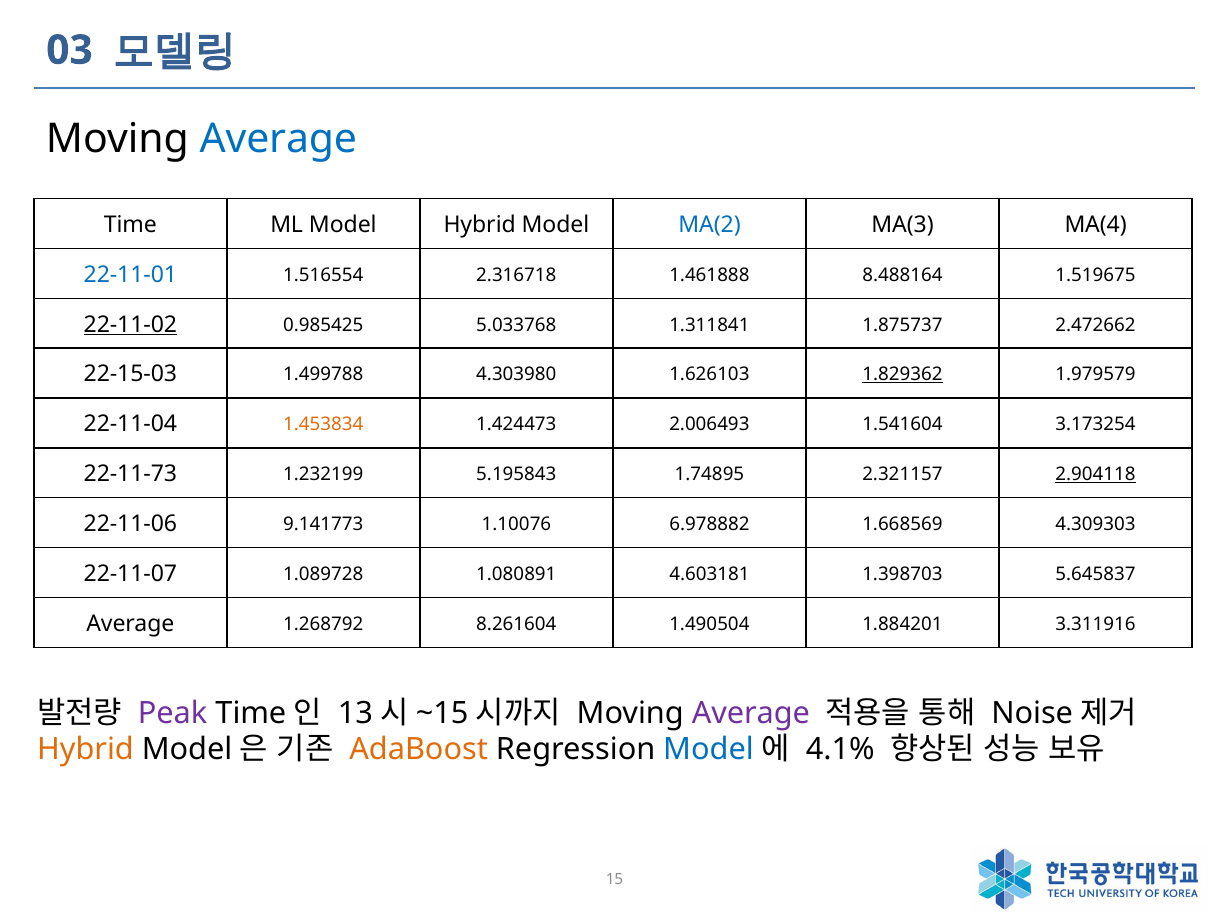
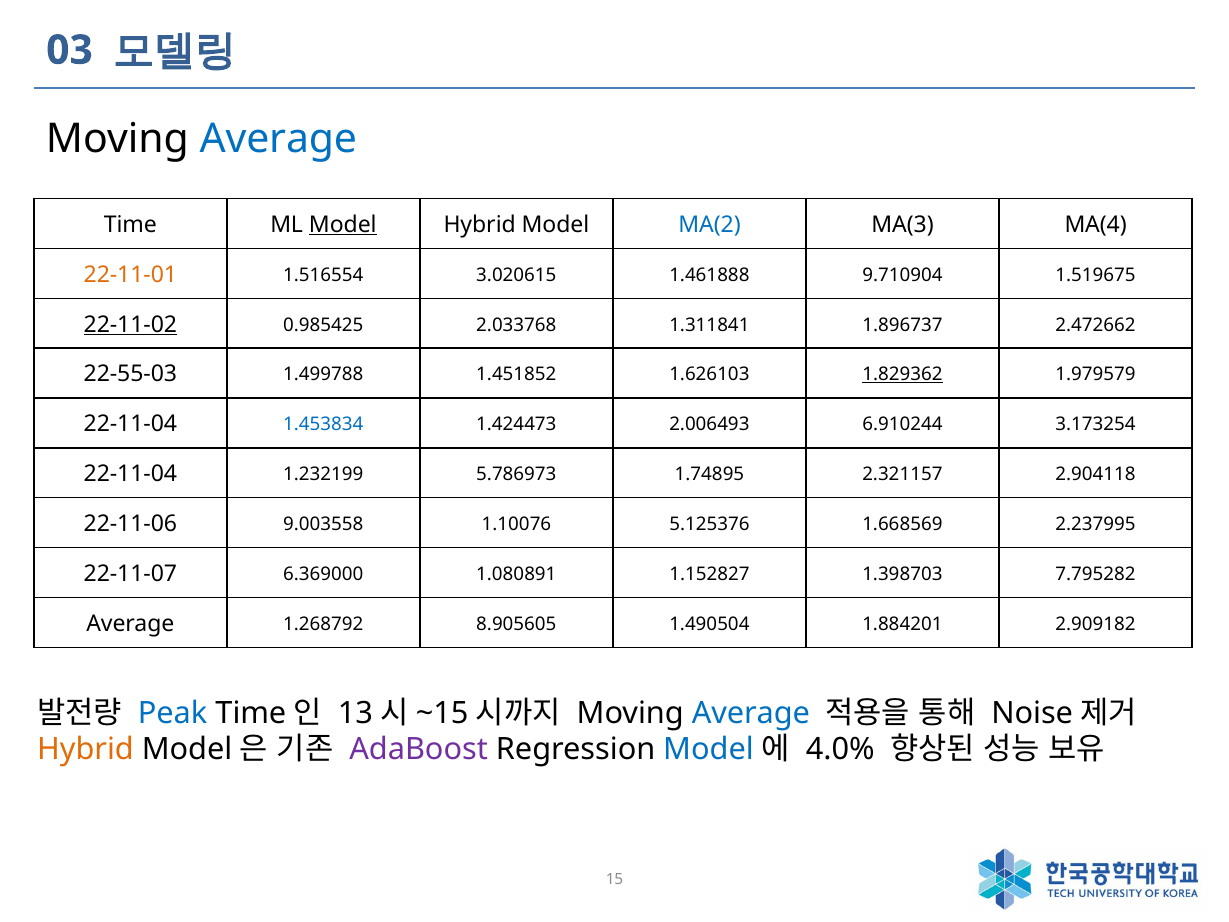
Model at (343, 225) underline: none -> present
22-11-01 colour: blue -> orange
2.316718: 2.316718 -> 3.020615
8.488164: 8.488164 -> 9.710904
5.033768: 5.033768 -> 2.033768
1.875737: 1.875737 -> 1.896737
22-15-03: 22-15-03 -> 22-55-03
4.303980: 4.303980 -> 1.451852
1.453834 colour: orange -> blue
1.541604: 1.541604 -> 6.910244
22-11-73 at (130, 474): 22-11-73 -> 22-11-04
5.195843: 5.195843 -> 5.786973
2.904118 underline: present -> none
9.141773: 9.141773 -> 9.003558
6.978882: 6.978882 -> 5.125376
4.309303: 4.309303 -> 2.237995
1.089728: 1.089728 -> 6.369000
4.603181: 4.603181 -> 1.152827
5.645837: 5.645837 -> 7.795282
8.261604: 8.261604 -> 8.905605
3.311916: 3.311916 -> 2.909182
Peak colour: purple -> blue
Average at (751, 713) colour: purple -> blue
AdaBoost colour: orange -> purple
4.1%: 4.1% -> 4.0%
